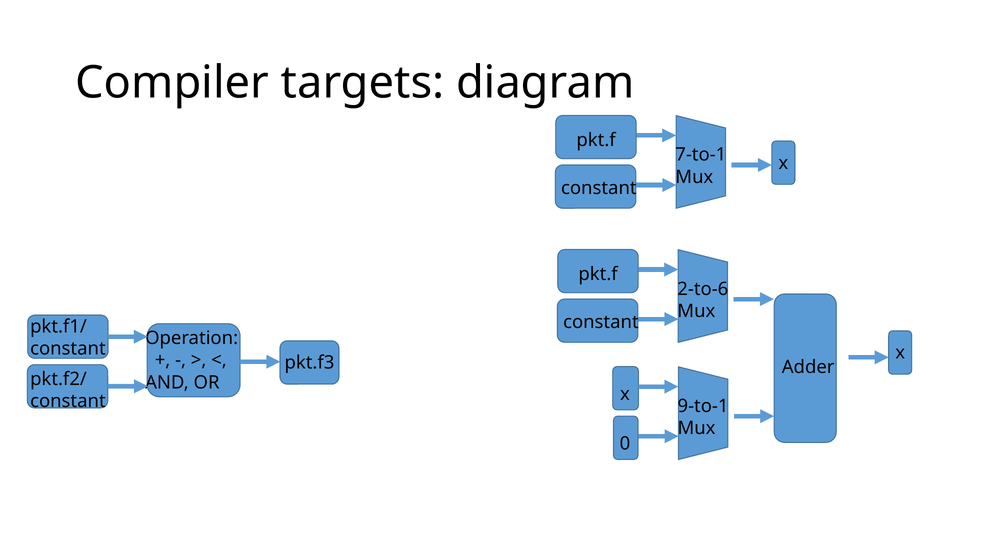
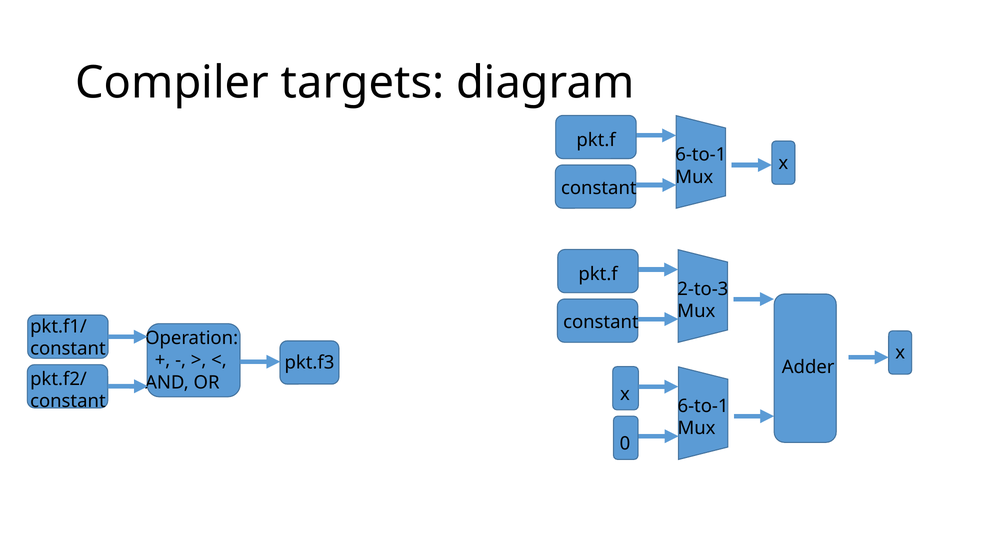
7-to-1 at (701, 155): 7-to-1 -> 6-to-1
2-to-6: 2-to-6 -> 2-to-3
9-to-1 at (703, 406): 9-to-1 -> 6-to-1
